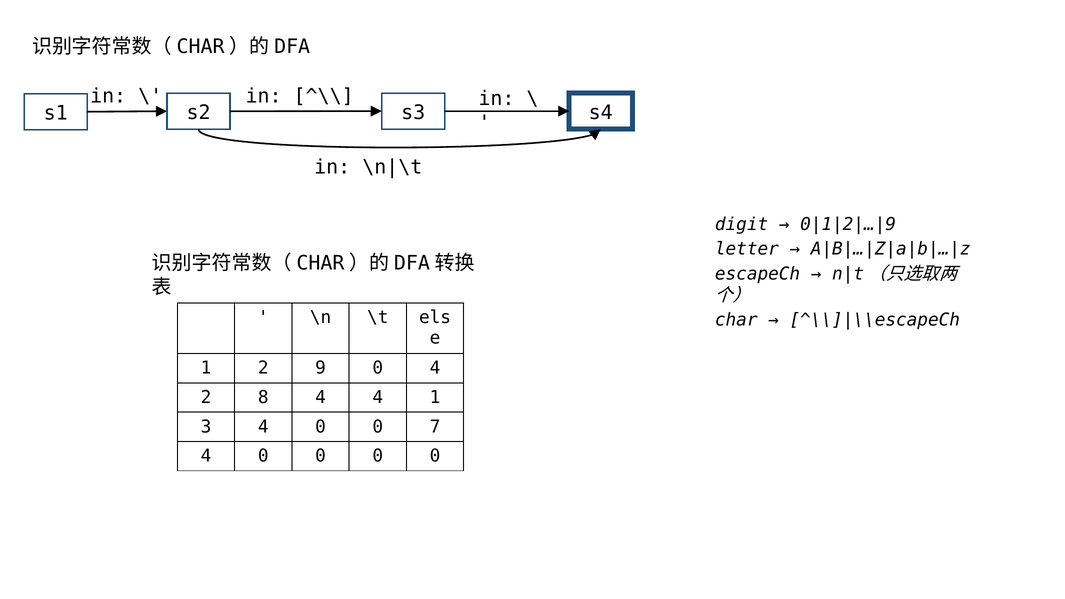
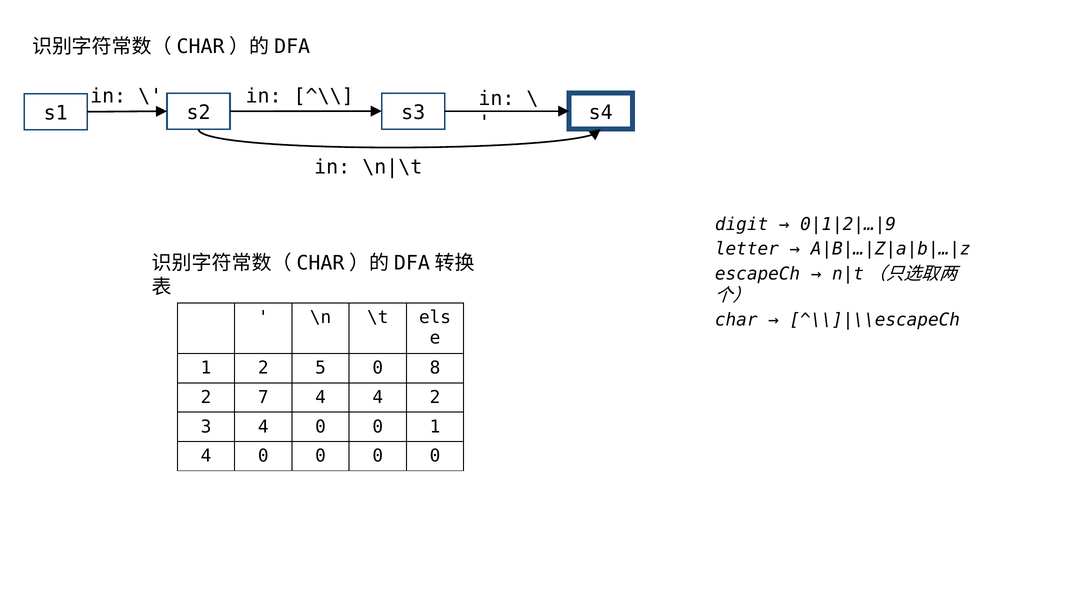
9: 9 -> 5
0 4: 4 -> 8
8: 8 -> 7
4 1: 1 -> 2
0 7: 7 -> 1
